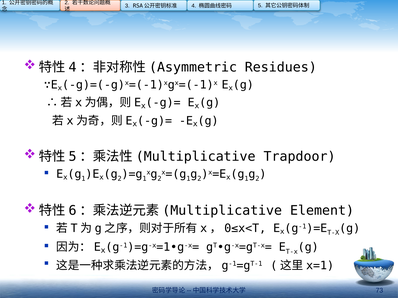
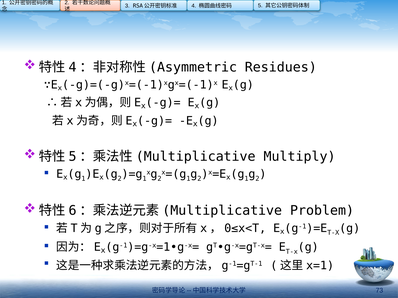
Trapdoor: Trapdoor -> Multiply
Element: Element -> Problem
